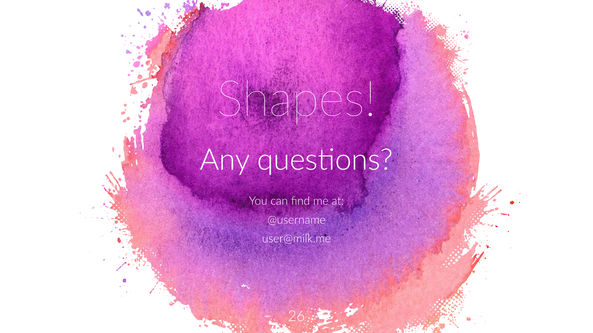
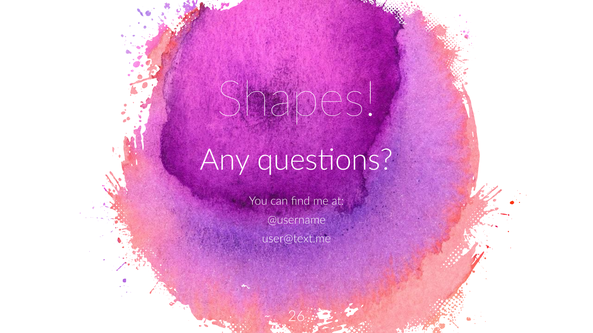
user@milk.me: user@milk.me -> user@text.me
